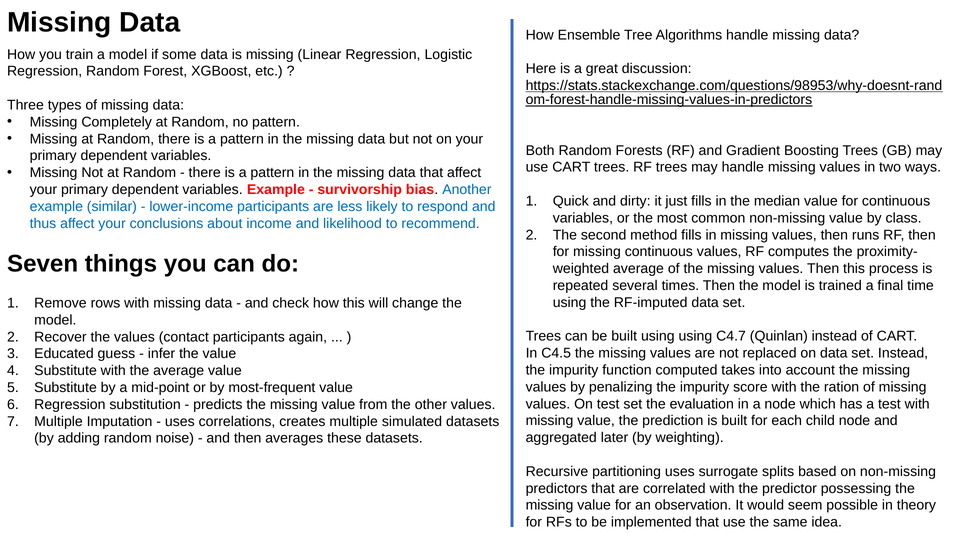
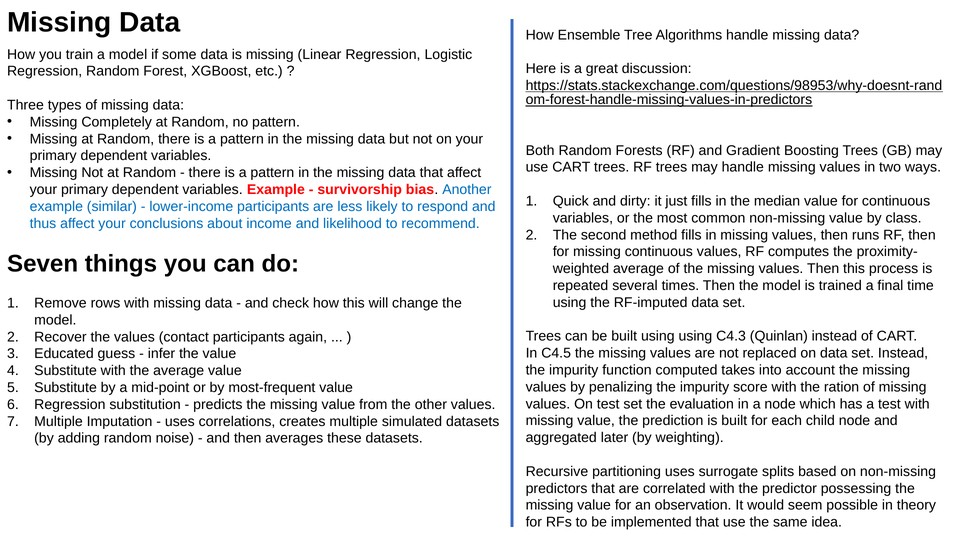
C4.7: C4.7 -> C4.3
